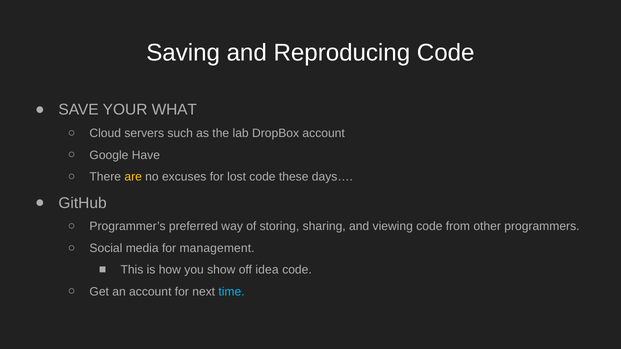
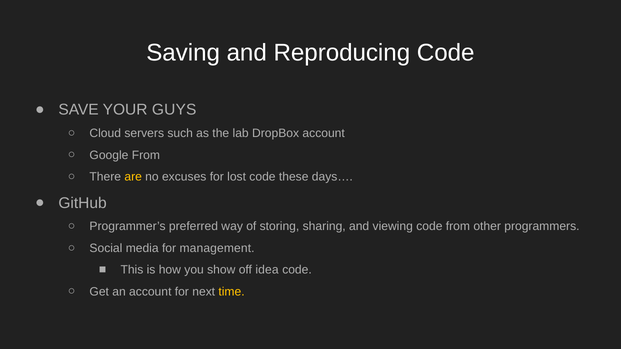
WHAT: WHAT -> GUYS
Google Have: Have -> From
time colour: light blue -> yellow
